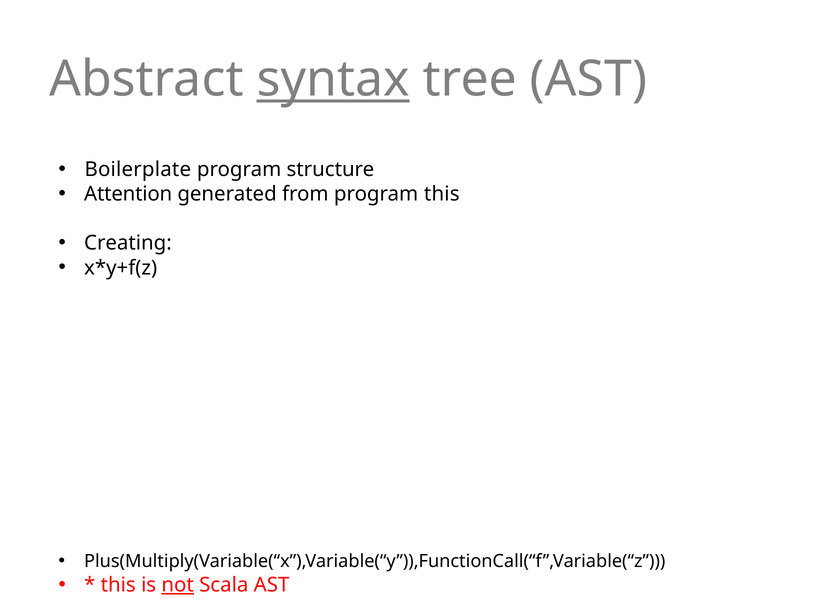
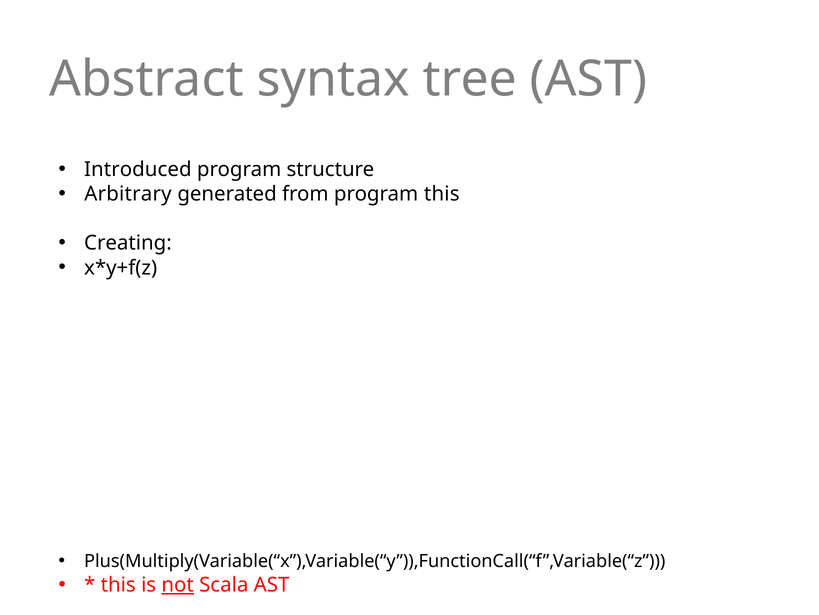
syntax underline: present -> none
Boilerplate: Boilerplate -> Introduced
Attention: Attention -> Arbitrary
